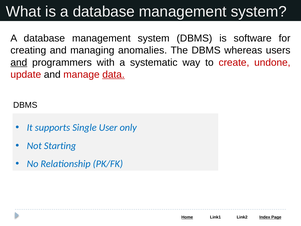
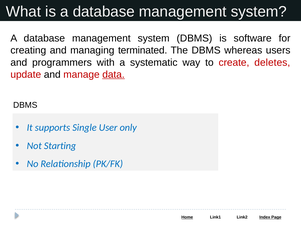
anomalies: anomalies -> terminated
and at (19, 62) underline: present -> none
undone: undone -> deletes
